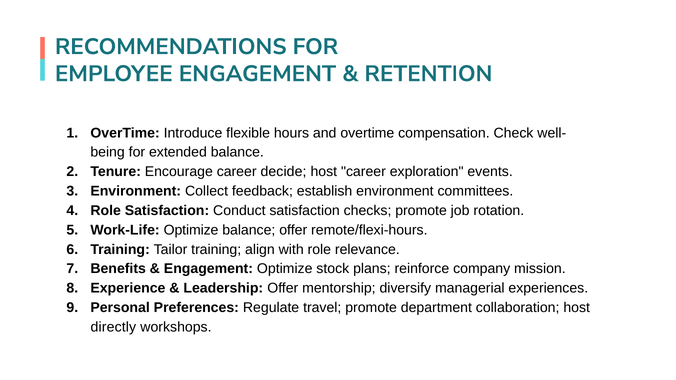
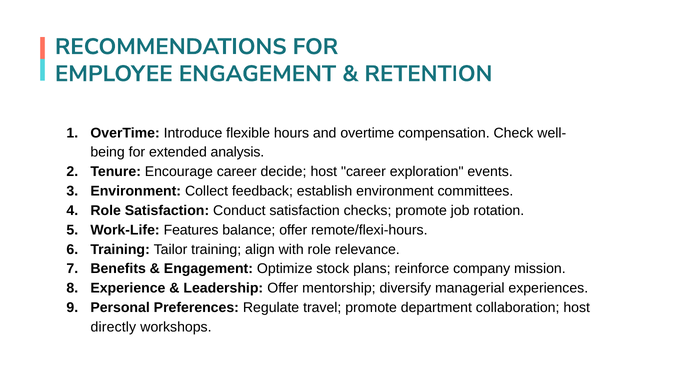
extended balance: balance -> analysis
Work-Life Optimize: Optimize -> Features
